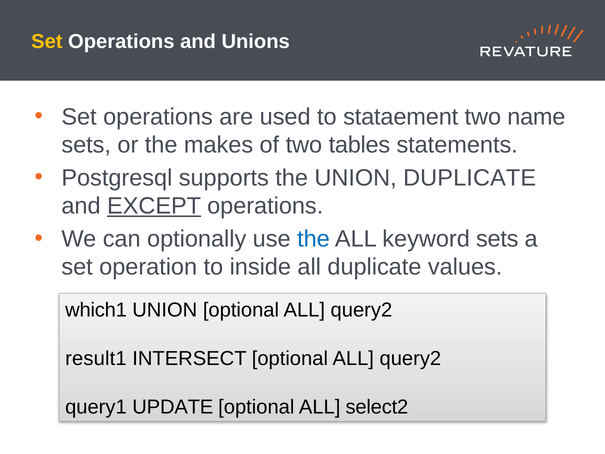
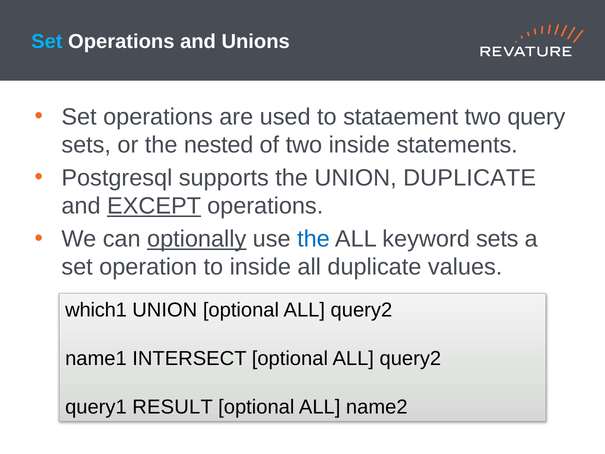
Set at (47, 42) colour: yellow -> light blue
name: name -> query
makes: makes -> nested
two tables: tables -> inside
optionally underline: none -> present
result1: result1 -> name1
UPDATE: UPDATE -> RESULT
select2: select2 -> name2
